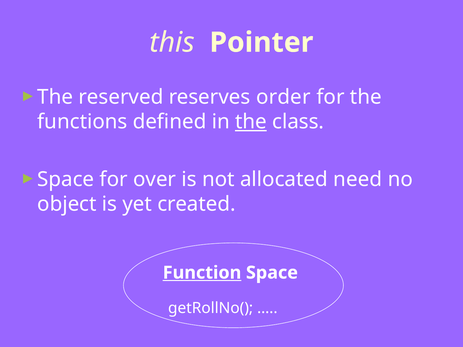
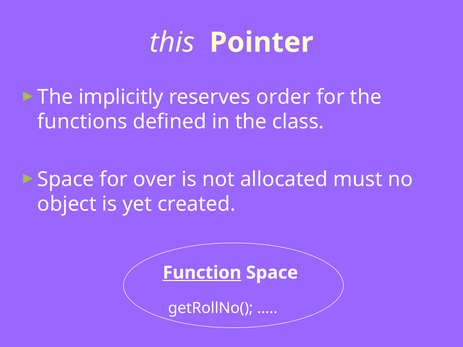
reserved: reserved -> implicitly
the at (251, 122) underline: present -> none
need: need -> must
